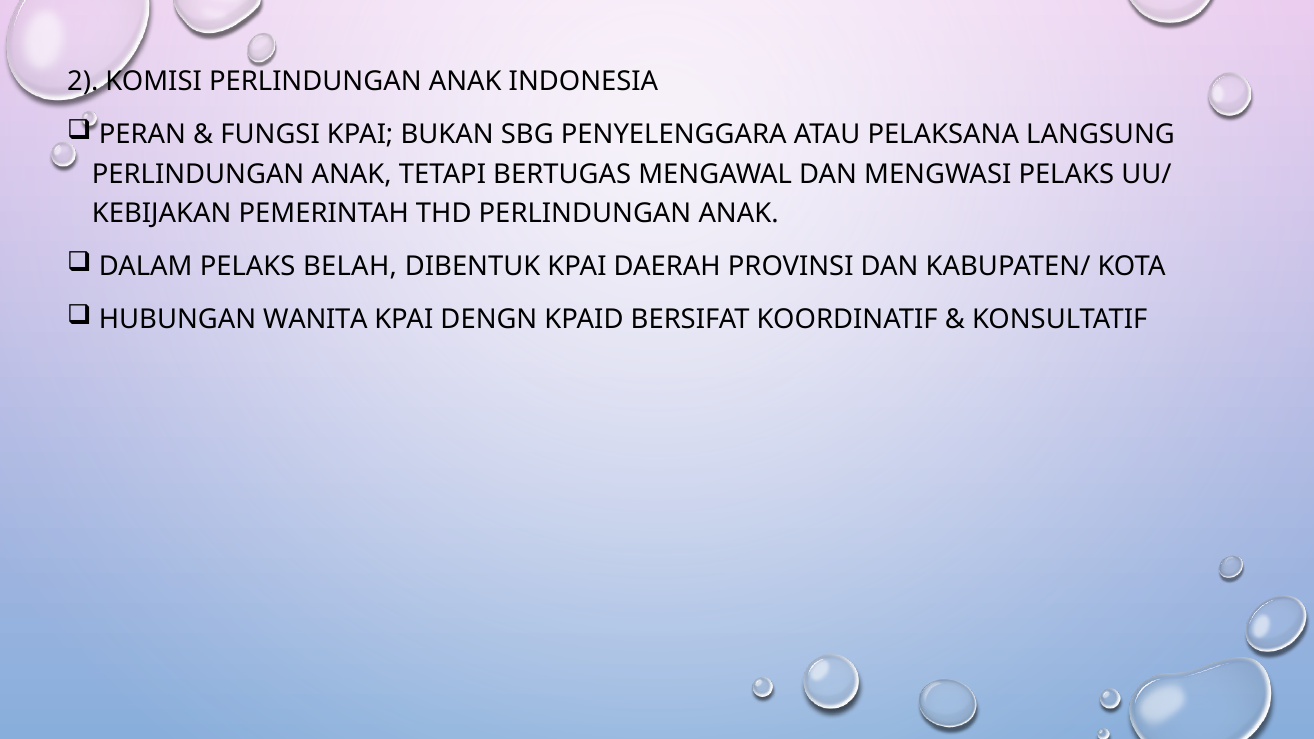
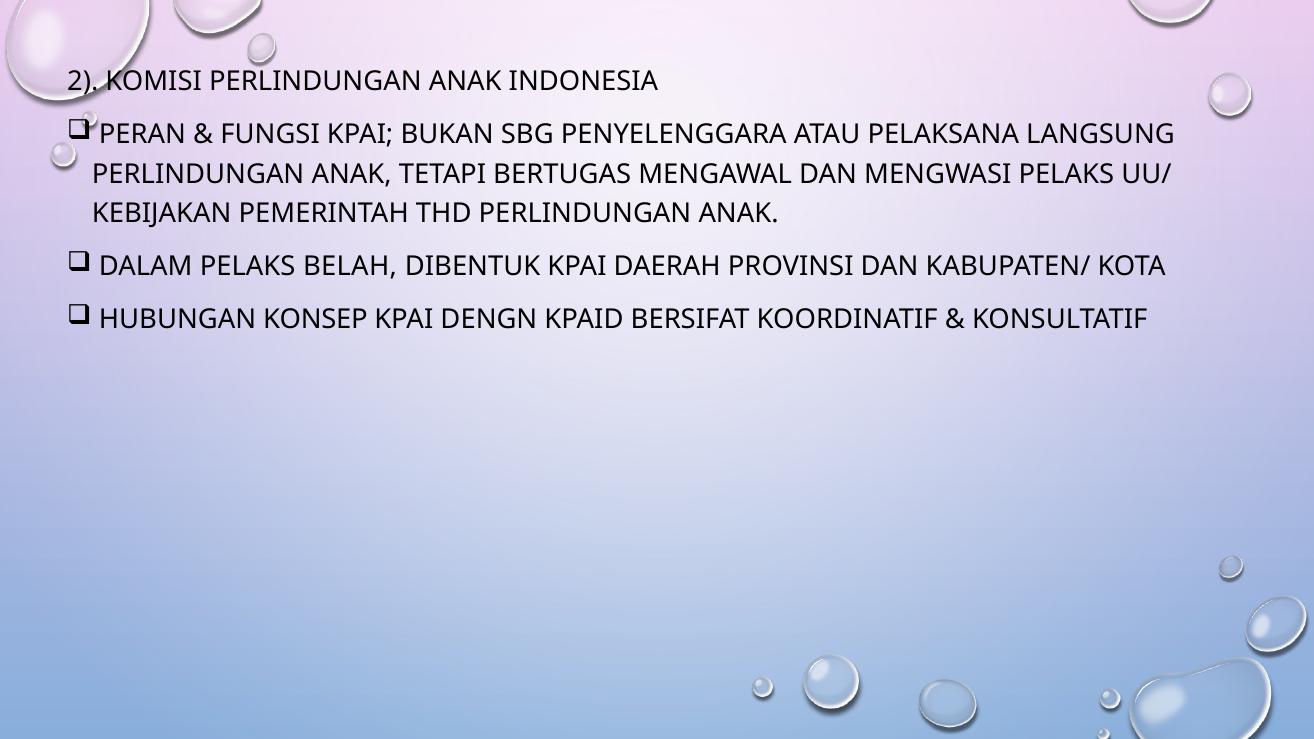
WANITA: WANITA -> KONSEP
